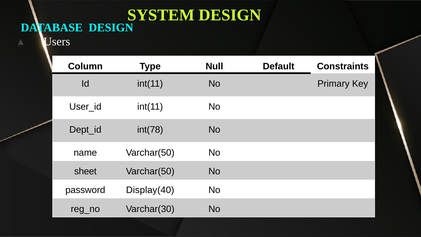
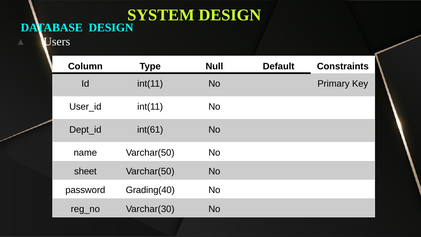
int(78: int(78 -> int(61
Display(40: Display(40 -> Grading(40
